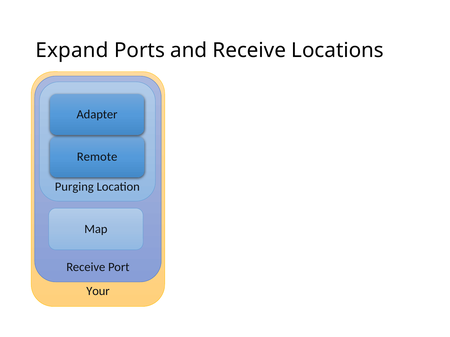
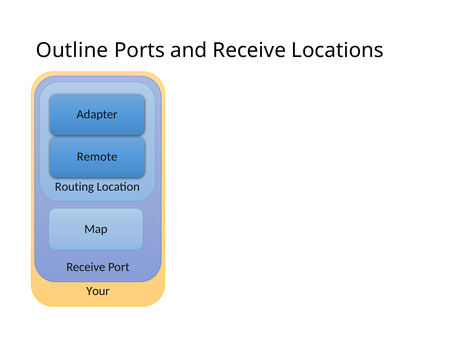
Expand: Expand -> Outline
Purging: Purging -> Routing
